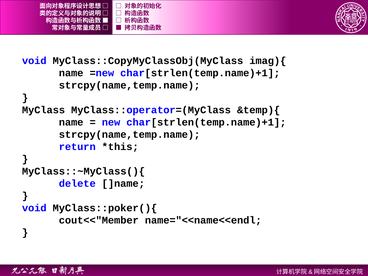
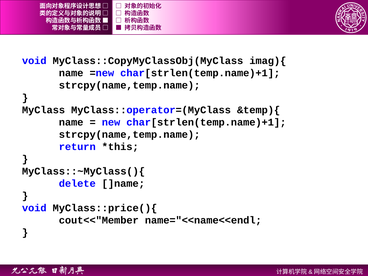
MyClass::poker(){: MyClass::poker(){ -> MyClass::price(){
